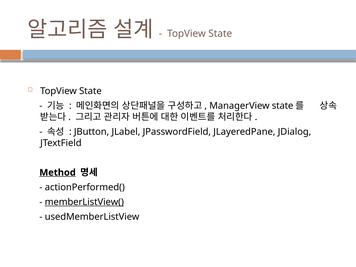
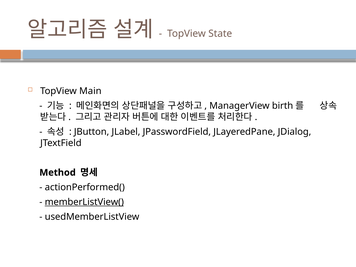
State at (90, 91): State -> Main
ManagerView state: state -> birth
Method underline: present -> none
